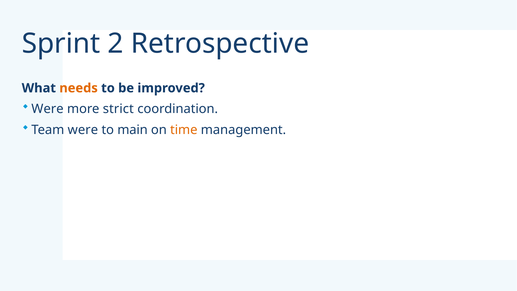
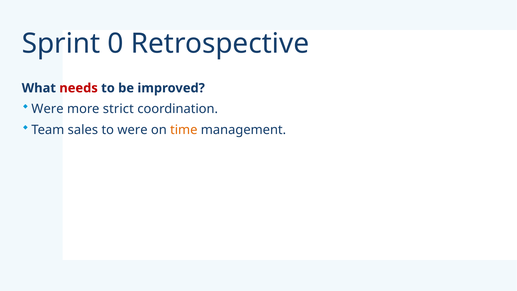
2: 2 -> 0
needs colour: orange -> red
Team were: were -> sales
to main: main -> were
